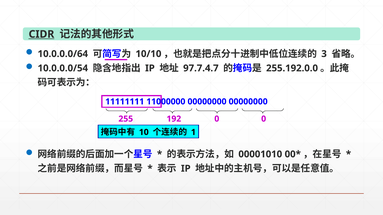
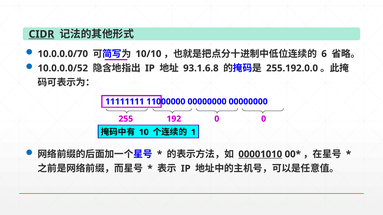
10.0.0.0/64: 10.0.0.0/64 -> 10.0.0.0/70
3: 3 -> 6
10.0.0.0/54: 10.0.0.0/54 -> 10.0.0.0/52
97.7.4.7: 97.7.4.7 -> 93.1.6.8
00001010 underline: none -> present
